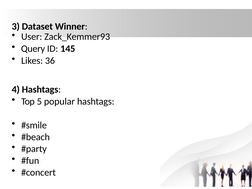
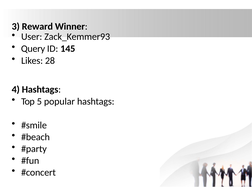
Dataset: Dataset -> Reward
36: 36 -> 28
